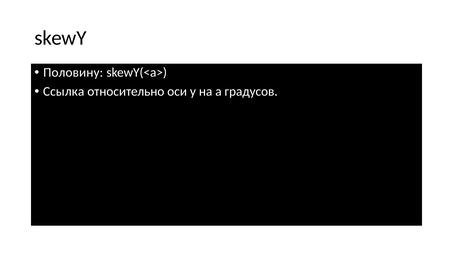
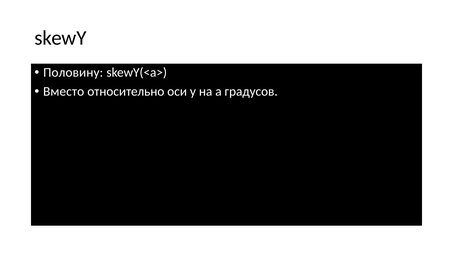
Ссылка: Ссылка -> Вместо
